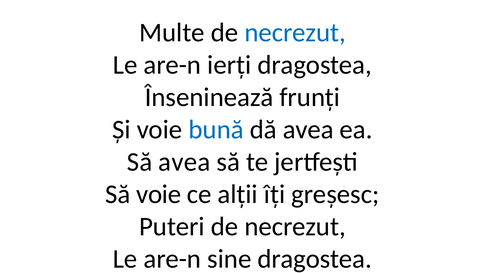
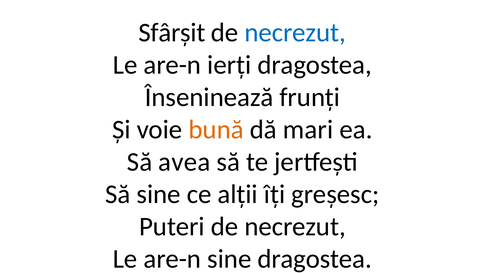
Multe: Multe -> Sfârșit
bună colour: blue -> orange
dă avea: avea -> mari
Să voie: voie -> sine
